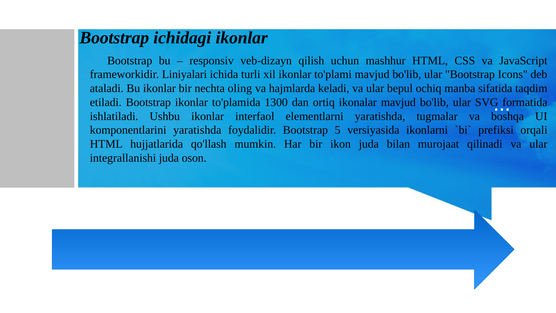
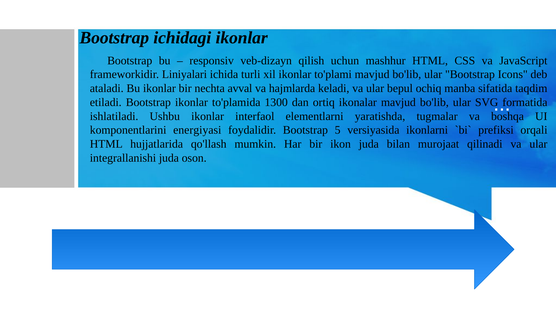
oling: oling -> avval
komponentlarini yaratishda: yaratishda -> energiyasi
